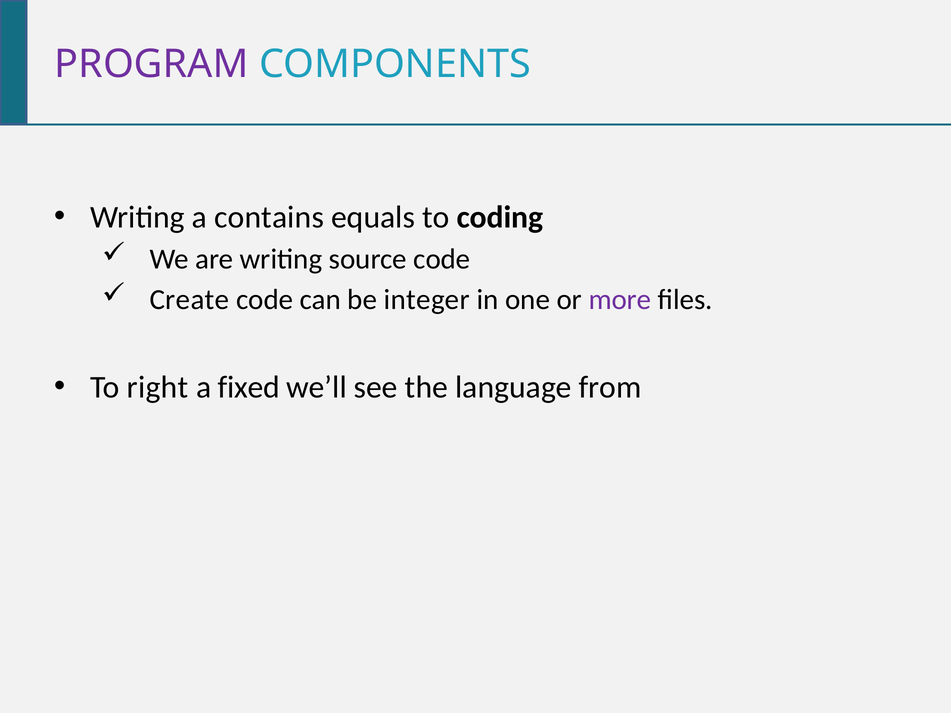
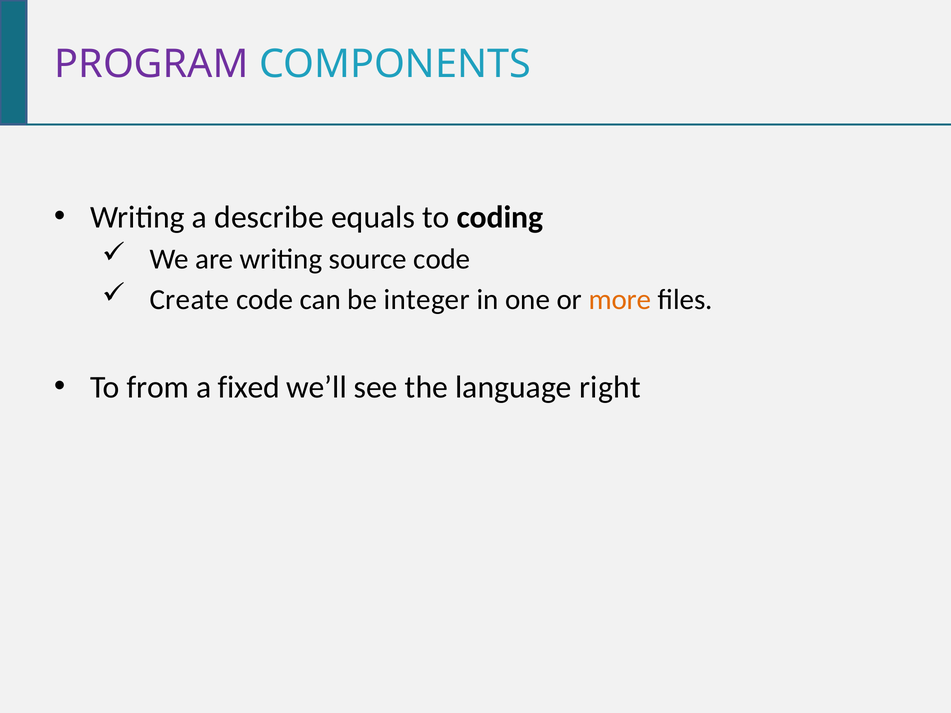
contains: contains -> describe
more colour: purple -> orange
right: right -> from
from: from -> right
